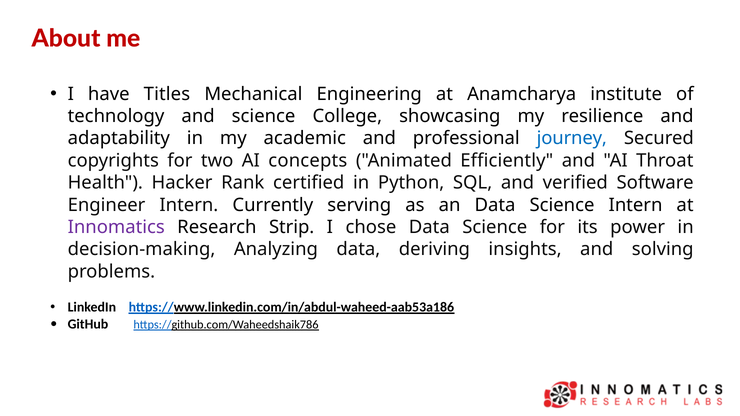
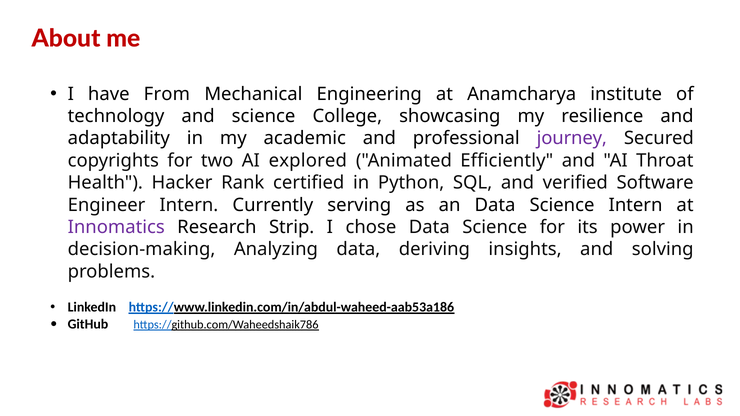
Titles: Titles -> From
journey colour: blue -> purple
concepts: concepts -> explored
